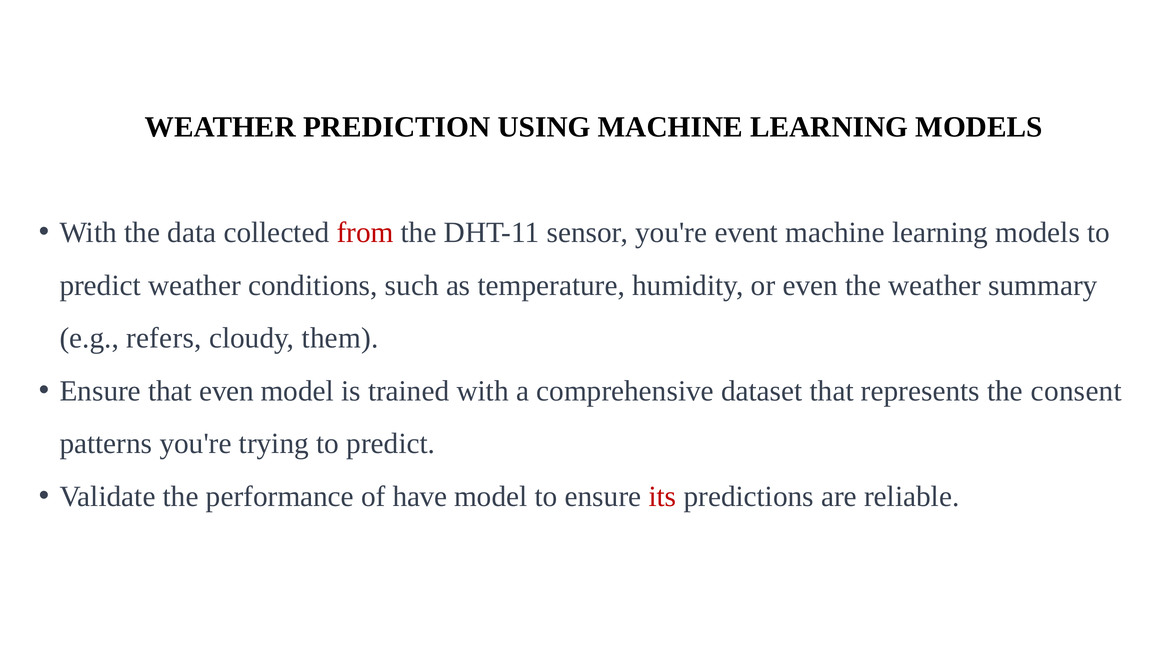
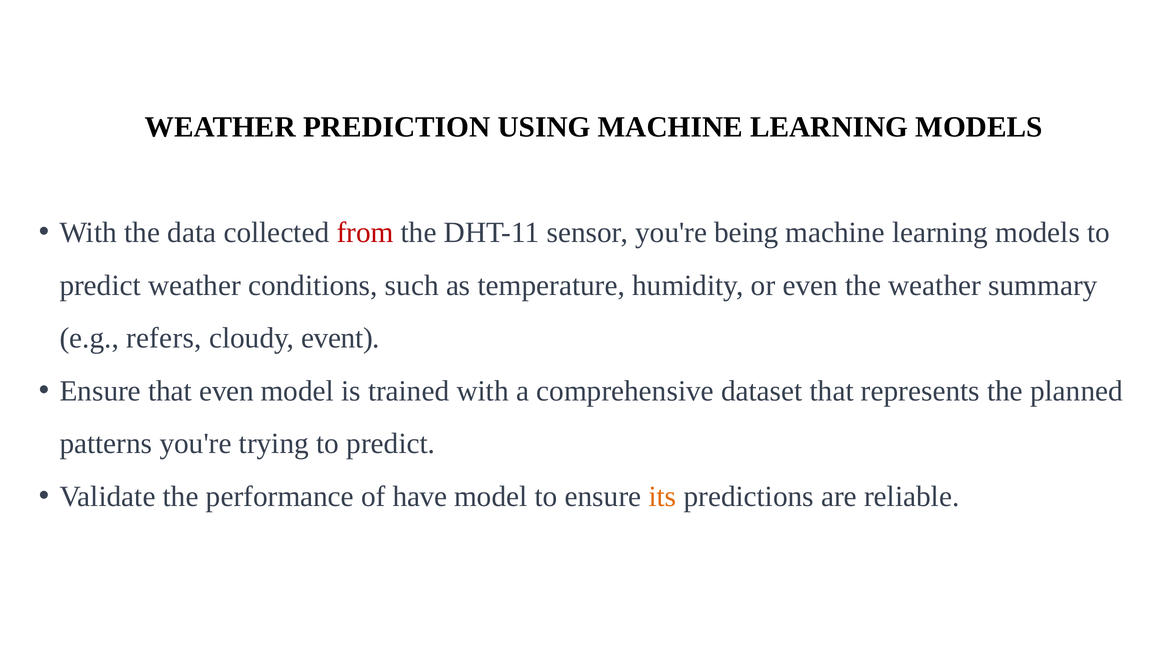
event: event -> being
them: them -> event
consent: consent -> planned
its colour: red -> orange
